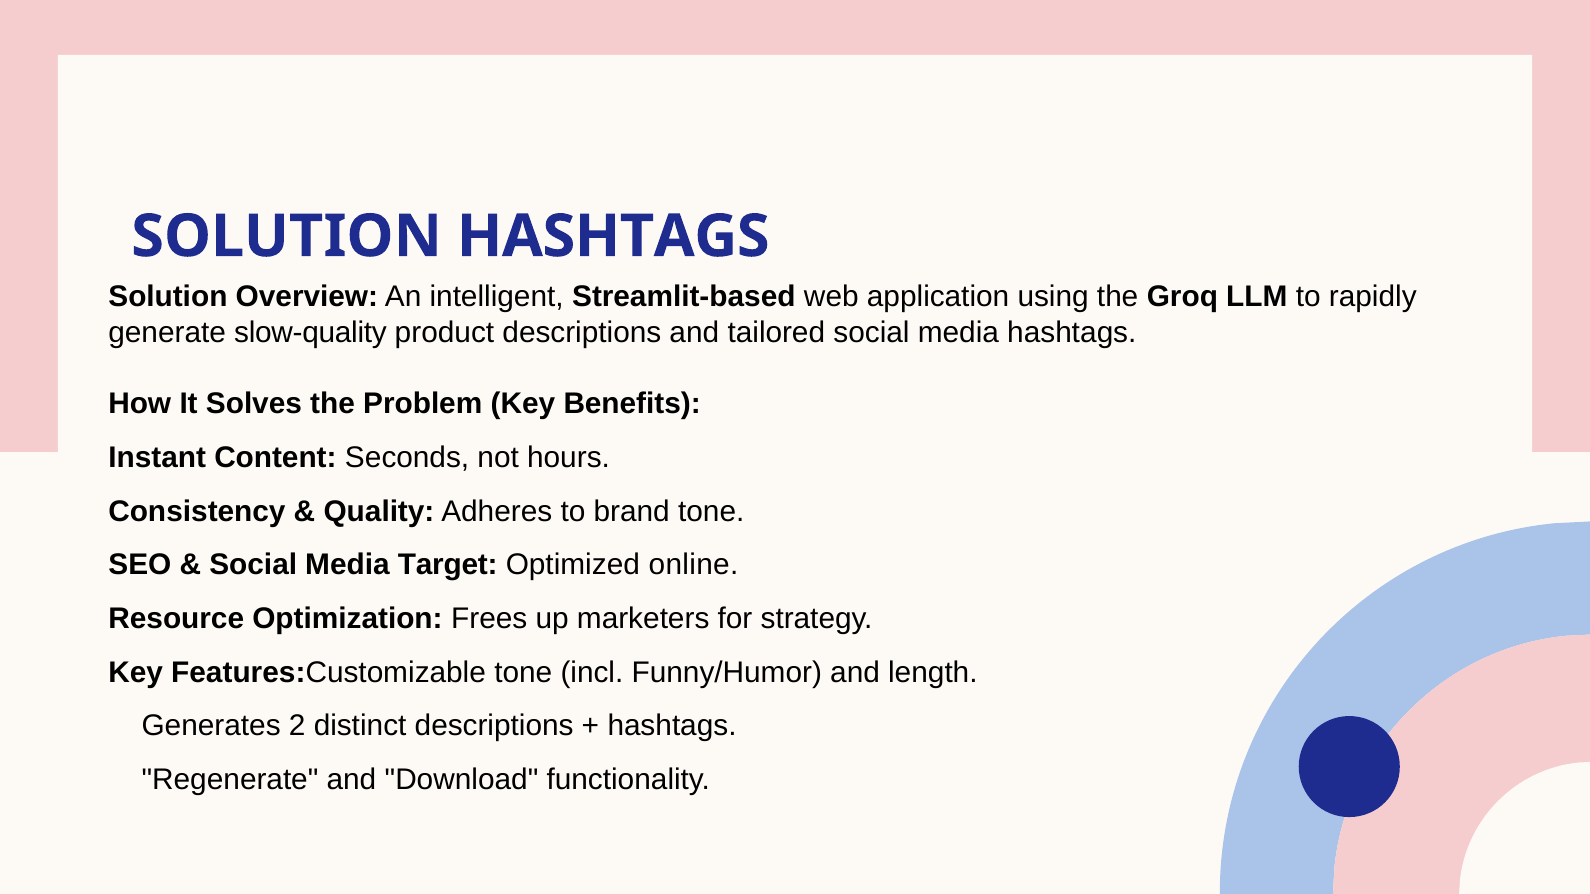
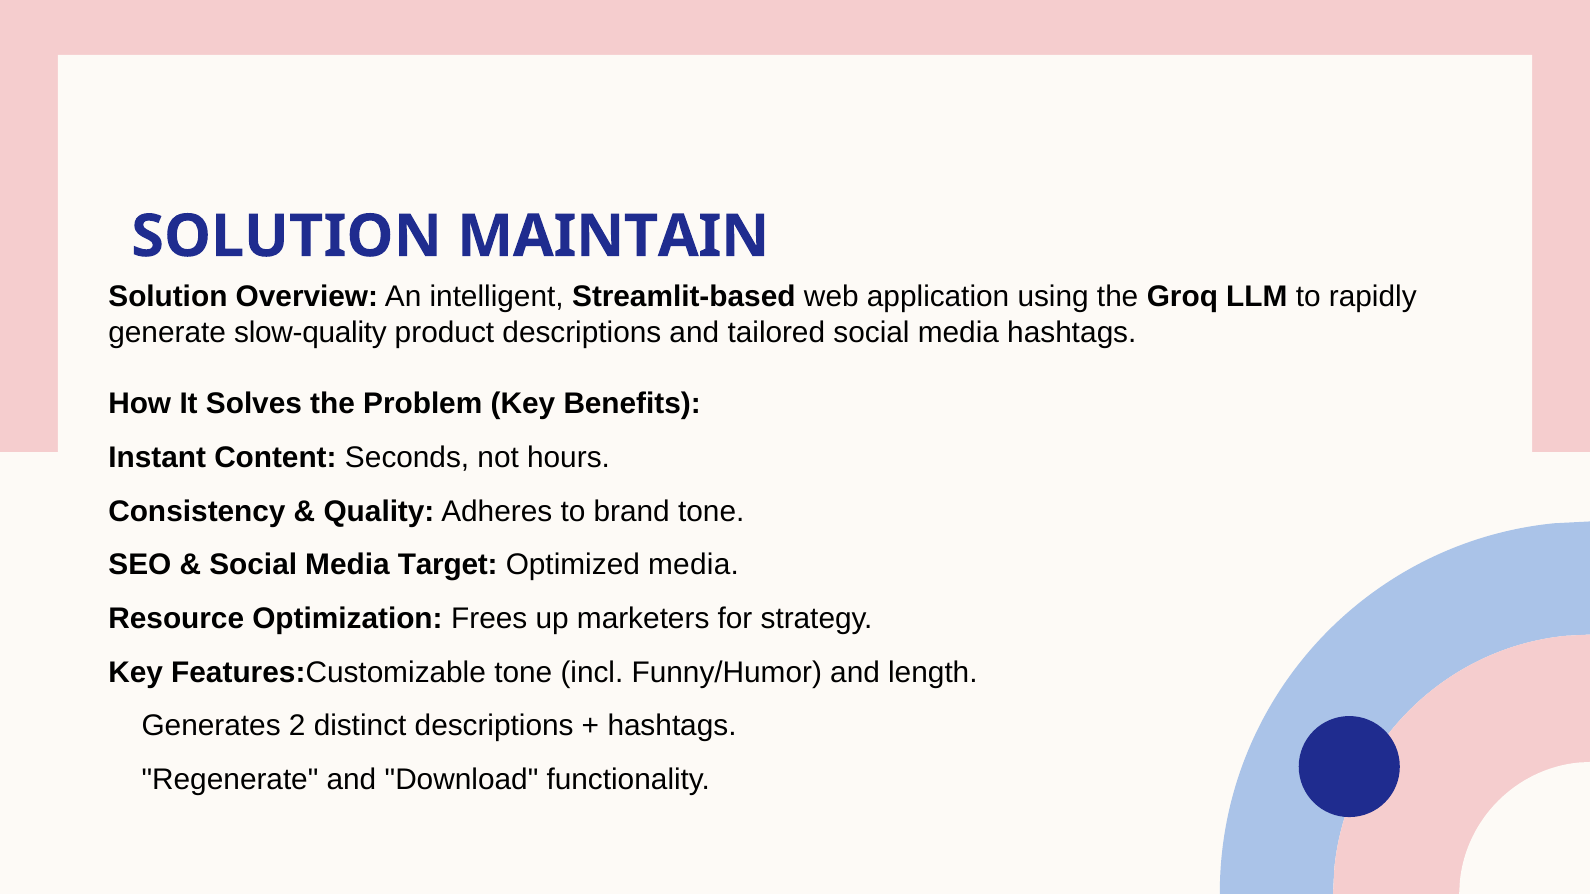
SOLUTION HASHTAGS: HASHTAGS -> MAINTAIN
Optimized online: online -> media
